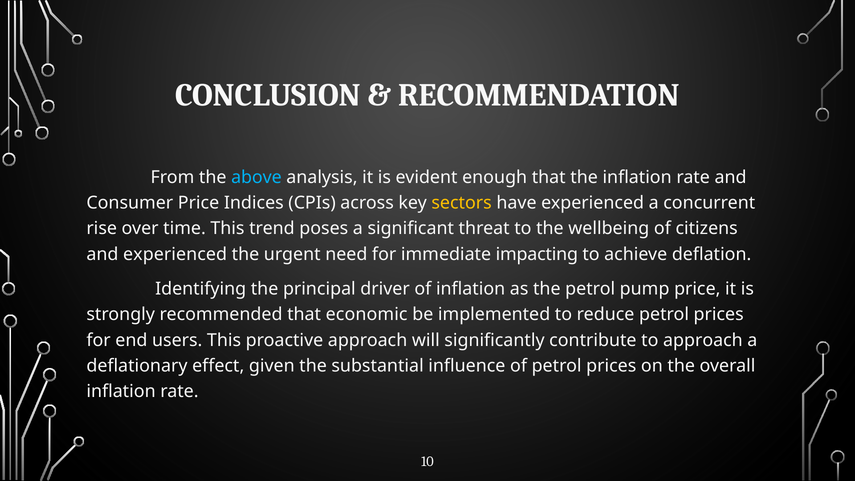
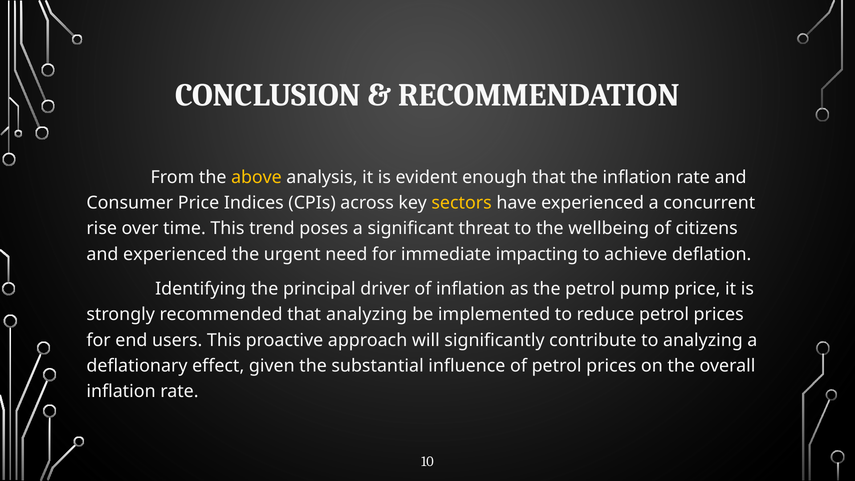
above colour: light blue -> yellow
that economic: economic -> analyzing
to approach: approach -> analyzing
